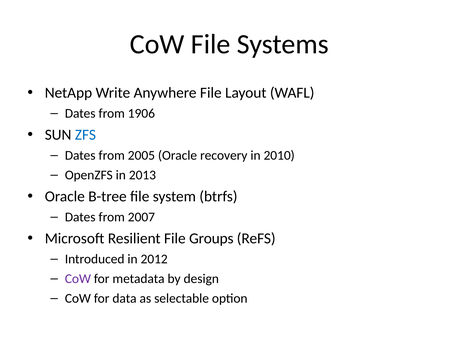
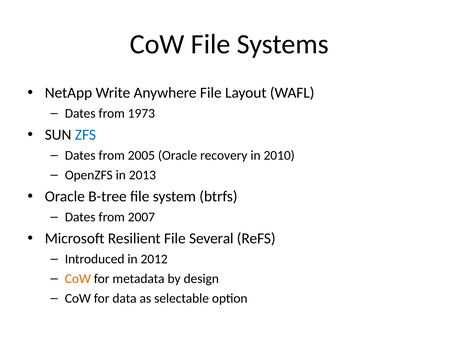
1906: 1906 -> 1973
Groups: Groups -> Several
CoW at (78, 279) colour: purple -> orange
